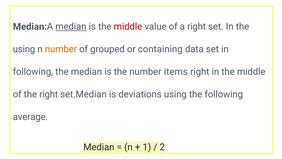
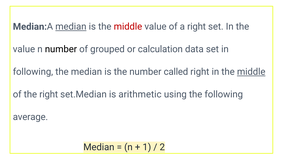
using at (24, 49): using -> value
number at (61, 49) colour: orange -> black
containing: containing -> calculation
items: items -> called
middle at (251, 72) underline: none -> present
deviations: deviations -> arithmetic
